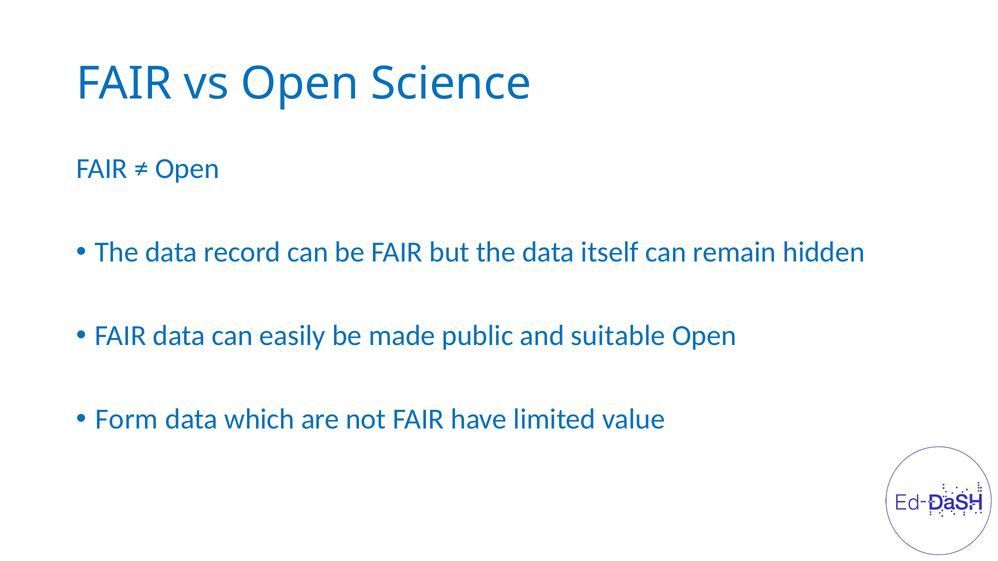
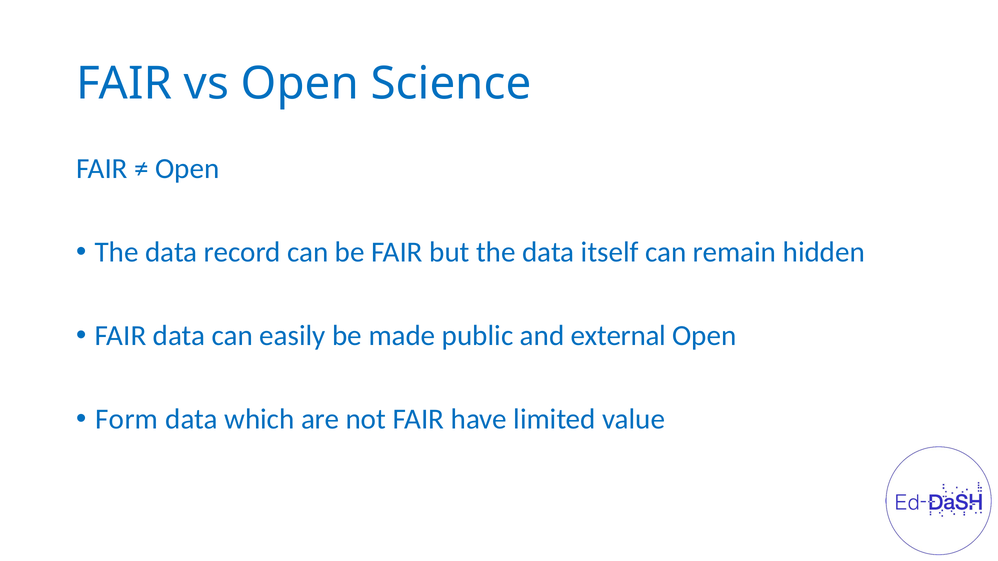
suitable: suitable -> external
